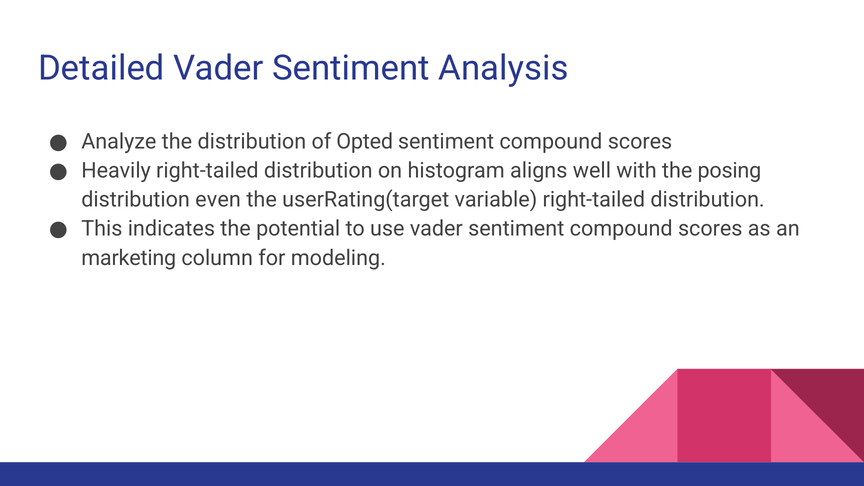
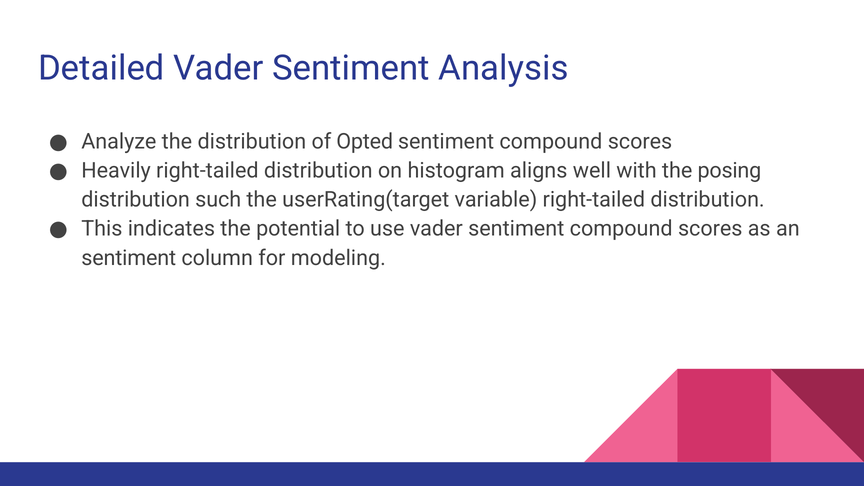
even: even -> such
marketing at (129, 258): marketing -> sentiment
